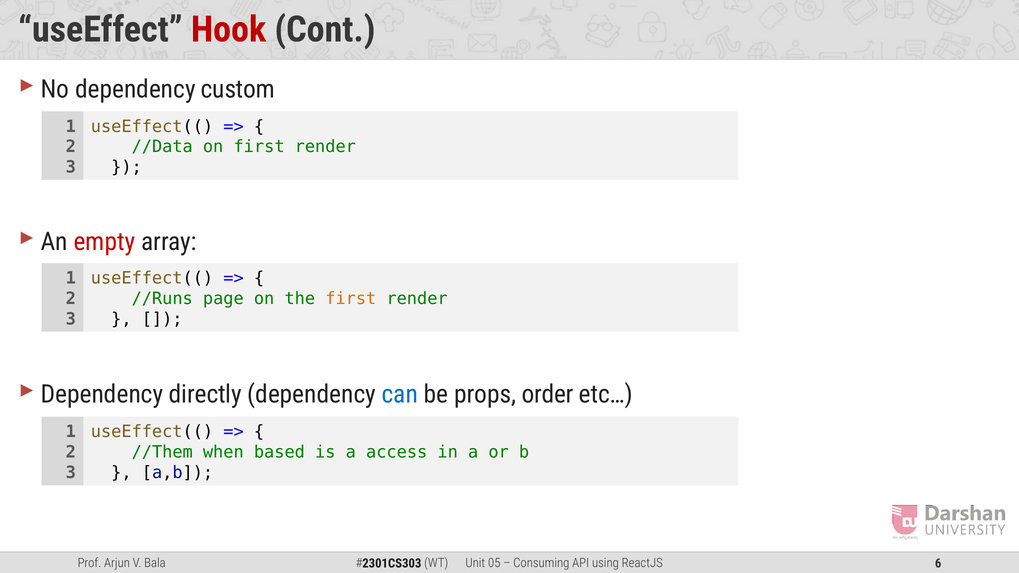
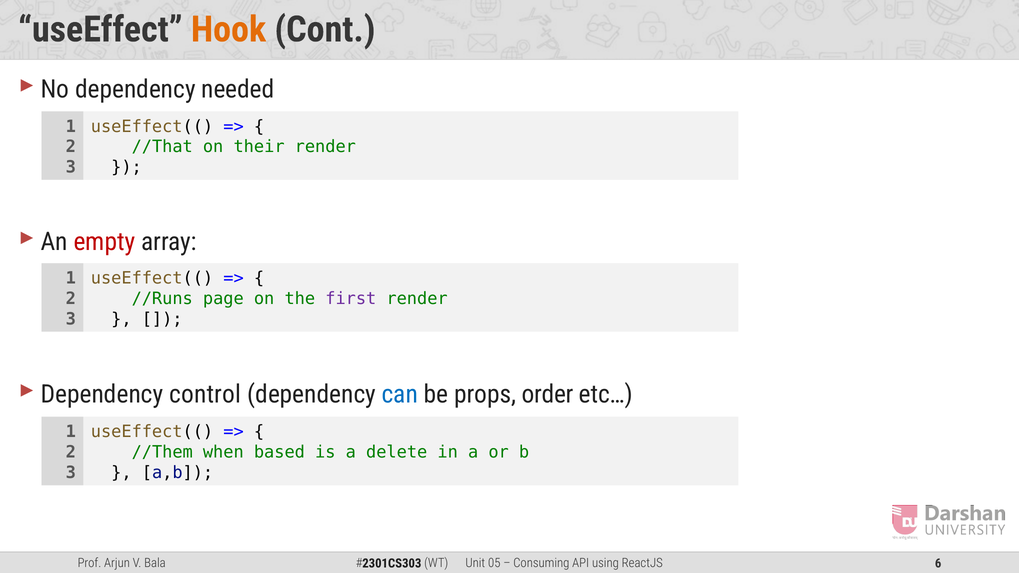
Hook colour: red -> orange
custom: custom -> needed
//Data: //Data -> //That
on first: first -> their
first at (351, 299) colour: orange -> purple
directly: directly -> control
access: access -> delete
